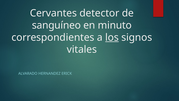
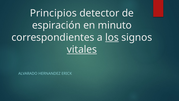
Cervantes: Cervantes -> Principios
sanguíneo: sanguíneo -> espiración
vitales underline: none -> present
